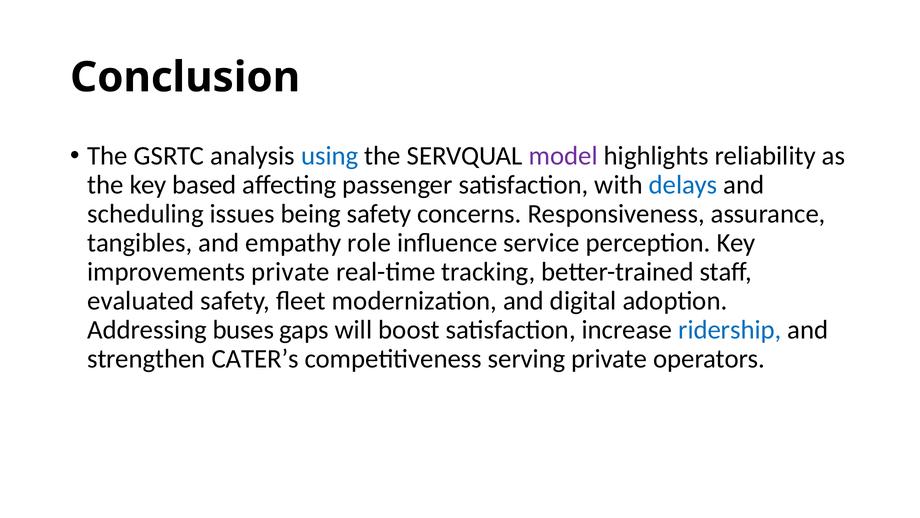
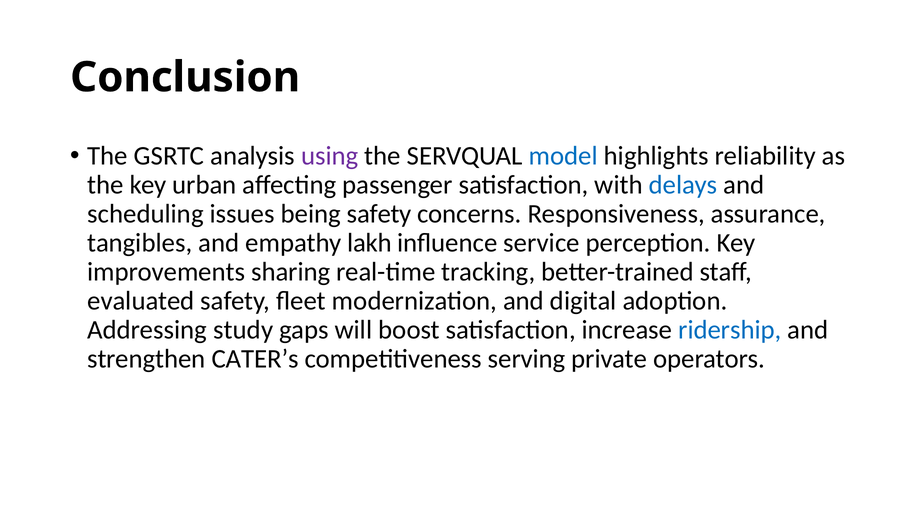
using colour: blue -> purple
model colour: purple -> blue
based: based -> urban
role: role -> lakh
improvements private: private -> sharing
buses: buses -> study
